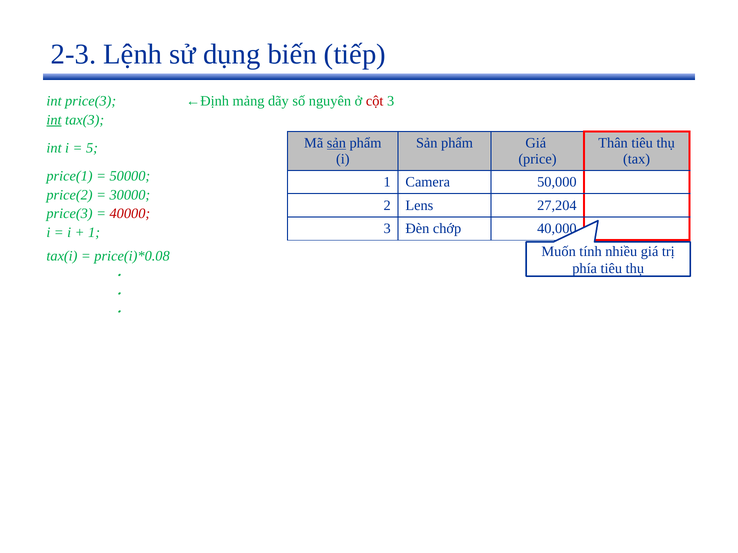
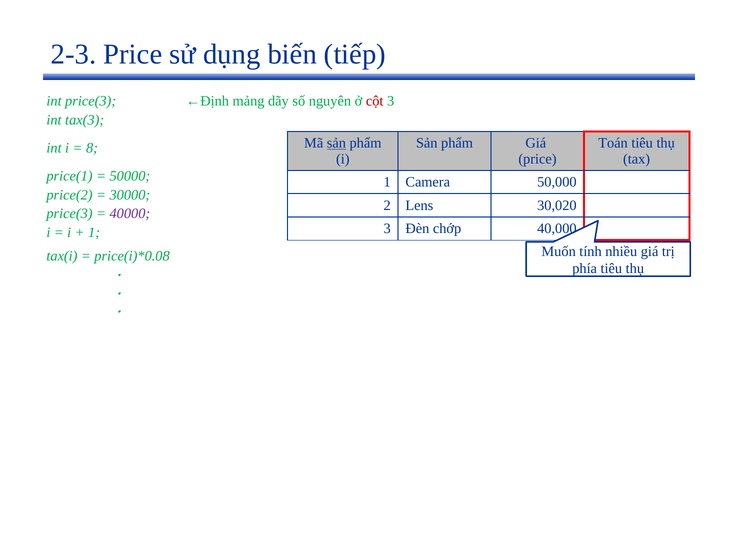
2-3 Lệnh: Lệnh -> Price
int at (54, 120) underline: present -> none
Thân: Thân -> Toán
5: 5 -> 8
27,204: 27,204 -> 30,020
40000 colour: red -> purple
